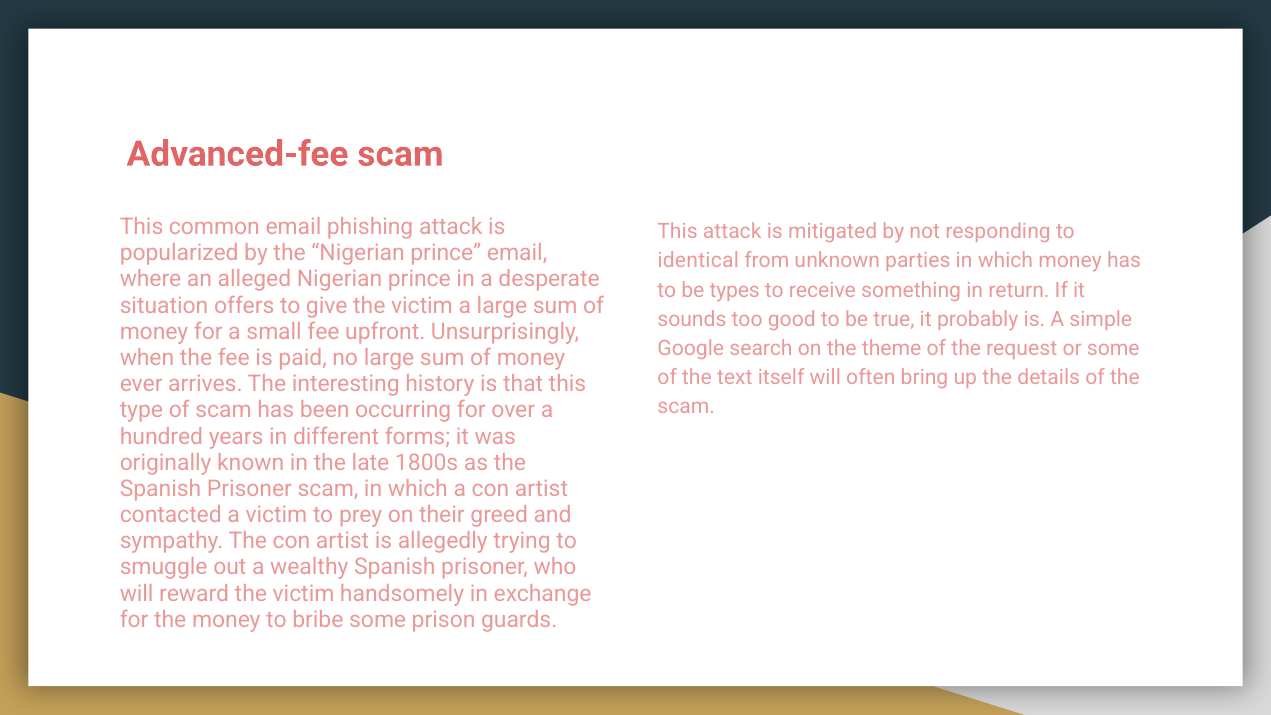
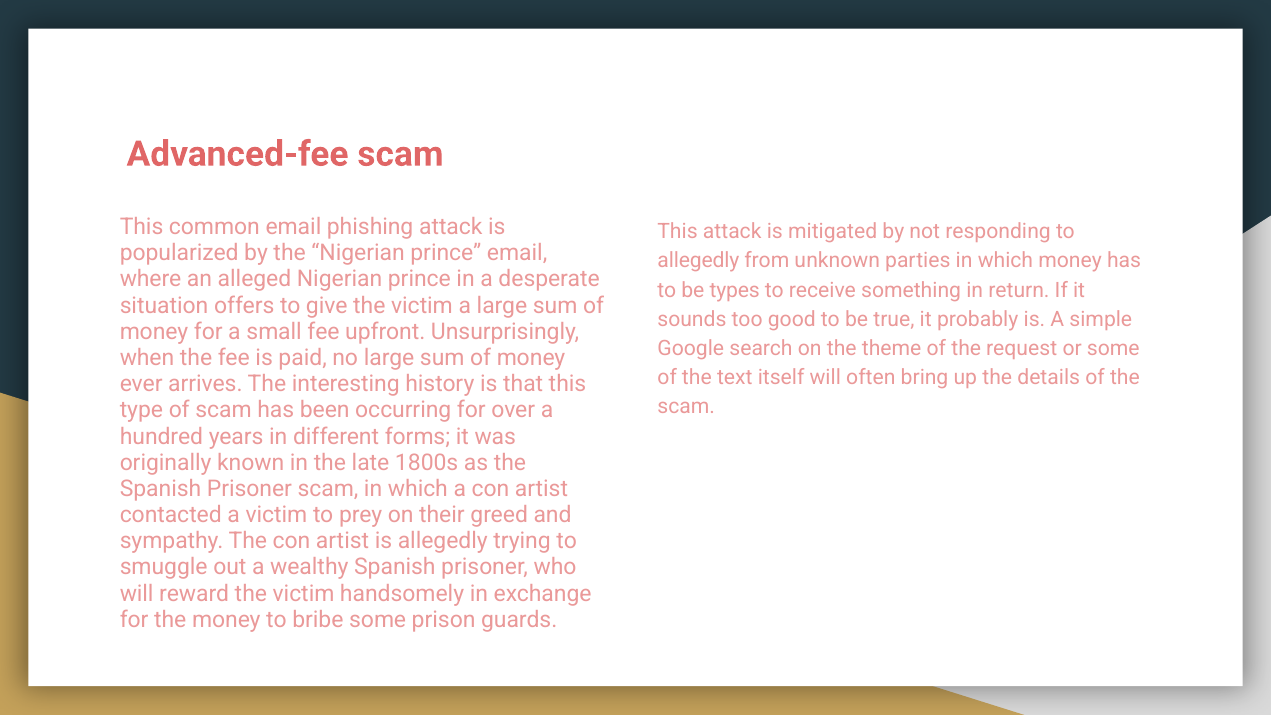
identical at (698, 261): identical -> allegedly
